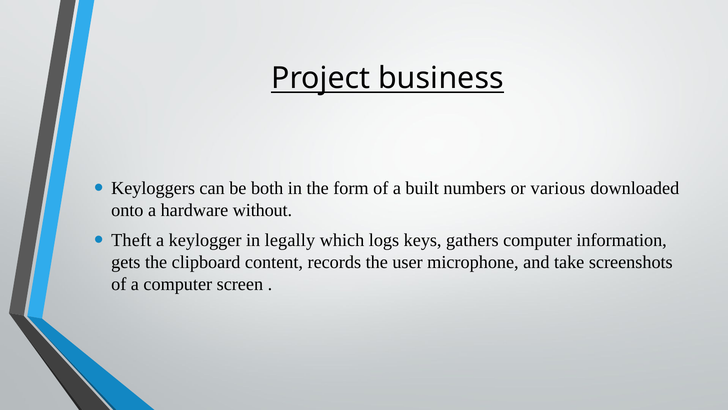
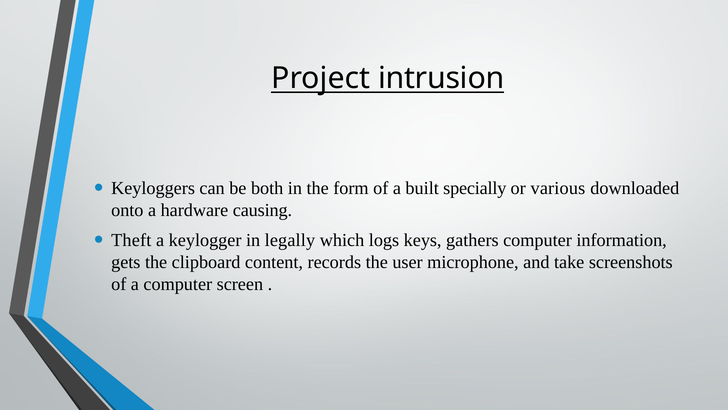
business: business -> intrusion
numbers: numbers -> specially
without: without -> causing
